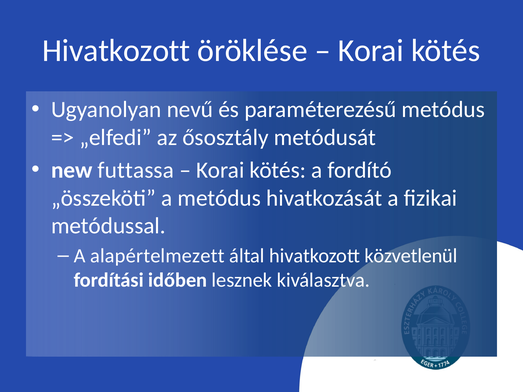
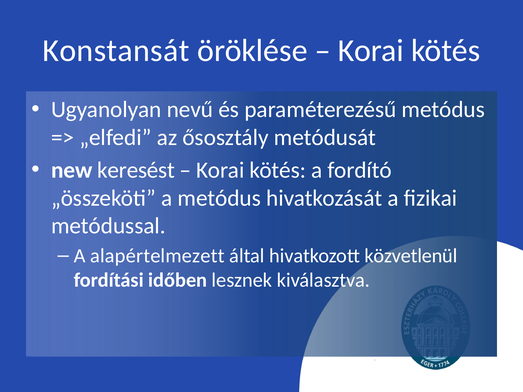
Hivatkozott at (116, 51): Hivatkozott -> Konstansát
futtassa: futtassa -> keresést
